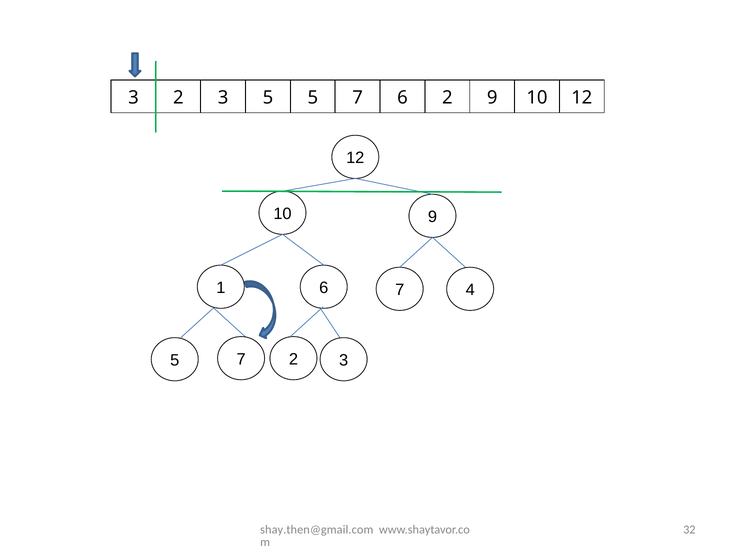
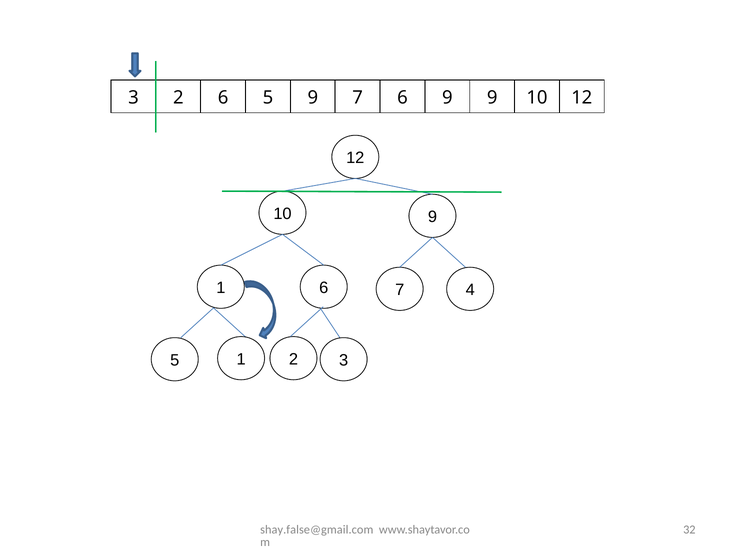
3 2 3: 3 -> 6
5 5: 5 -> 9
6 2: 2 -> 9
7 at (241, 359): 7 -> 1
shay.then@gmail.com: shay.then@gmail.com -> shay.false@gmail.com
